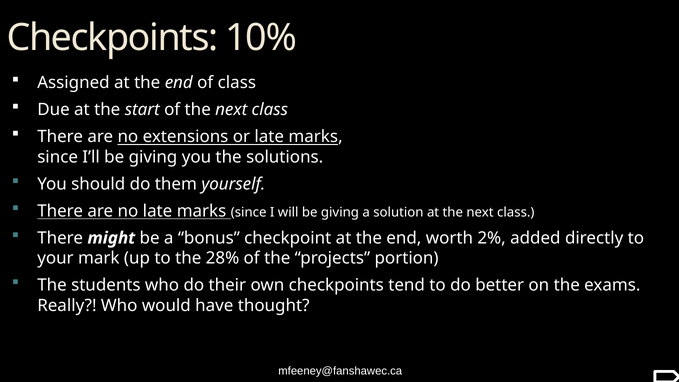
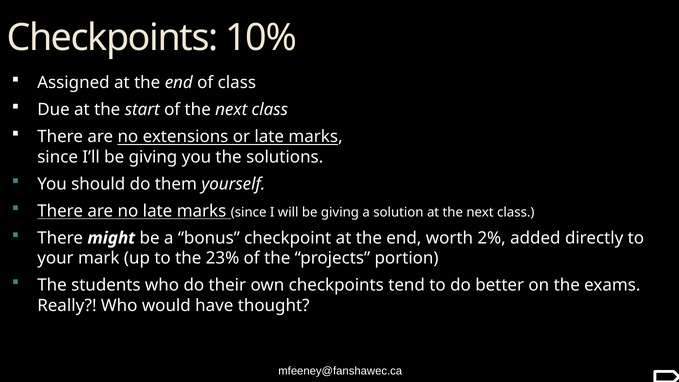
28%: 28% -> 23%
